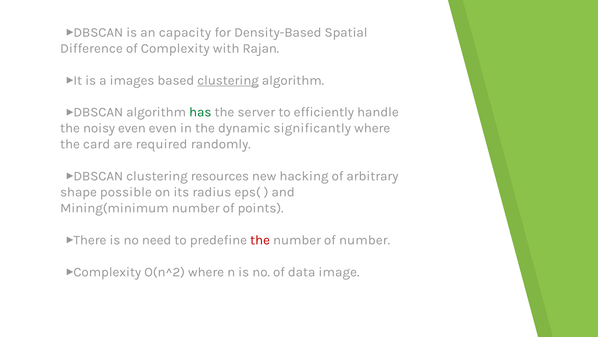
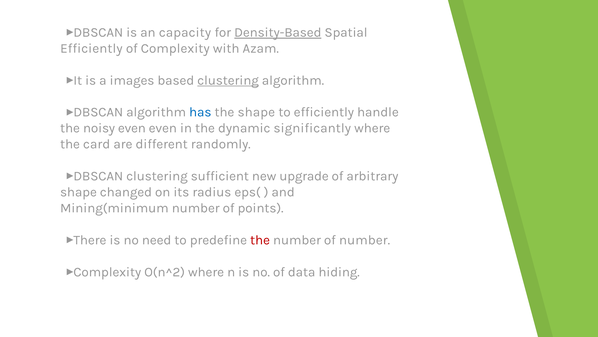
Density-Based underline: none -> present
Difference at (91, 48): Difference -> Efficiently
Rajan: Rajan -> Azam
has colour: green -> blue
the server: server -> shape
required: required -> different
resources: resources -> sufficient
hacking: hacking -> upgrade
possible: possible -> changed
image: image -> hiding
